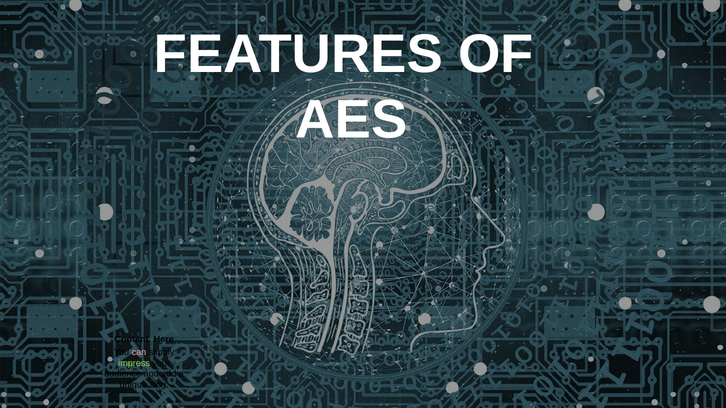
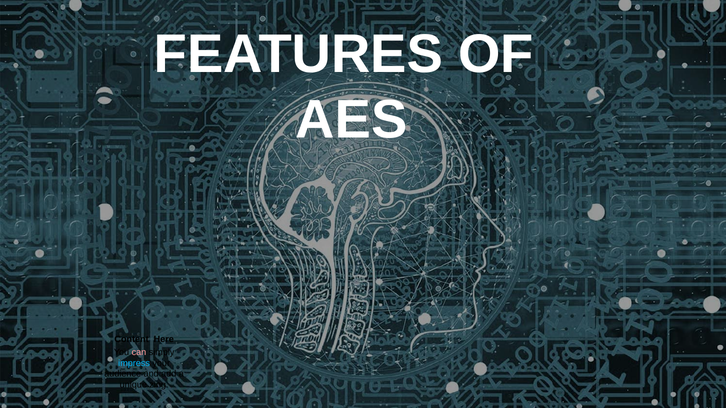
impress colour: light green -> light blue
